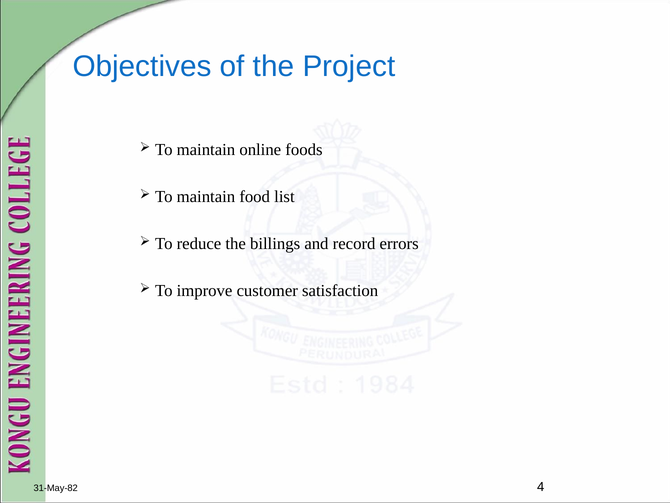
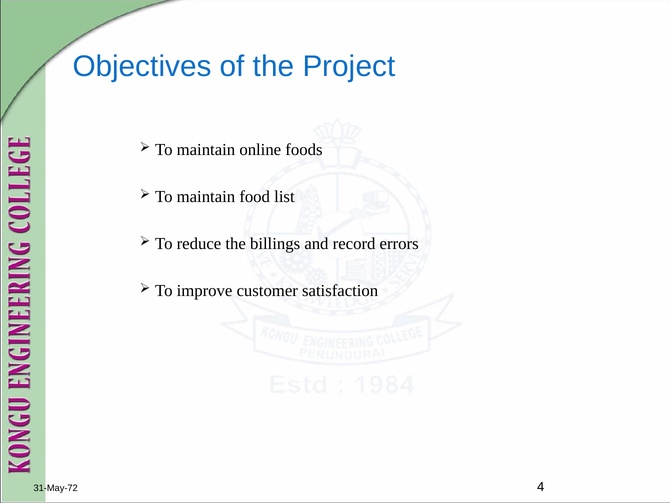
31-May-82: 31-May-82 -> 31-May-72
